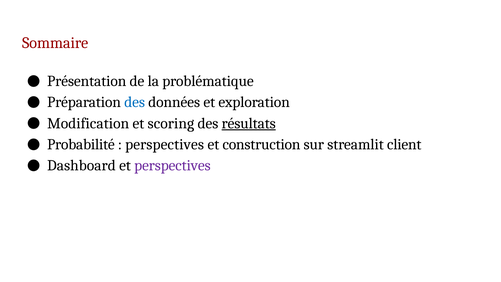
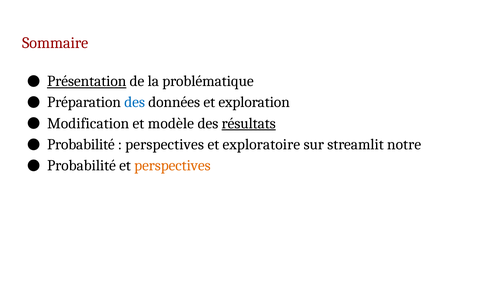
Présentation underline: none -> present
scoring: scoring -> modèle
construction: construction -> exploratoire
client: client -> notre
Dashboard at (81, 165): Dashboard -> Probabilité
perspectives at (172, 165) colour: purple -> orange
